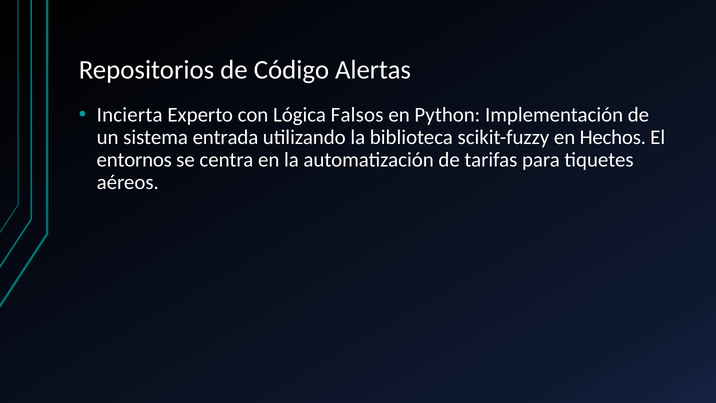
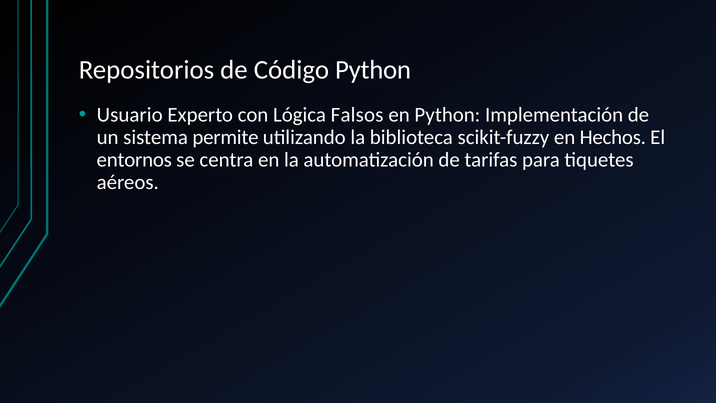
Código Alertas: Alertas -> Python
Incierta: Incierta -> Usuario
entrada: entrada -> permite
